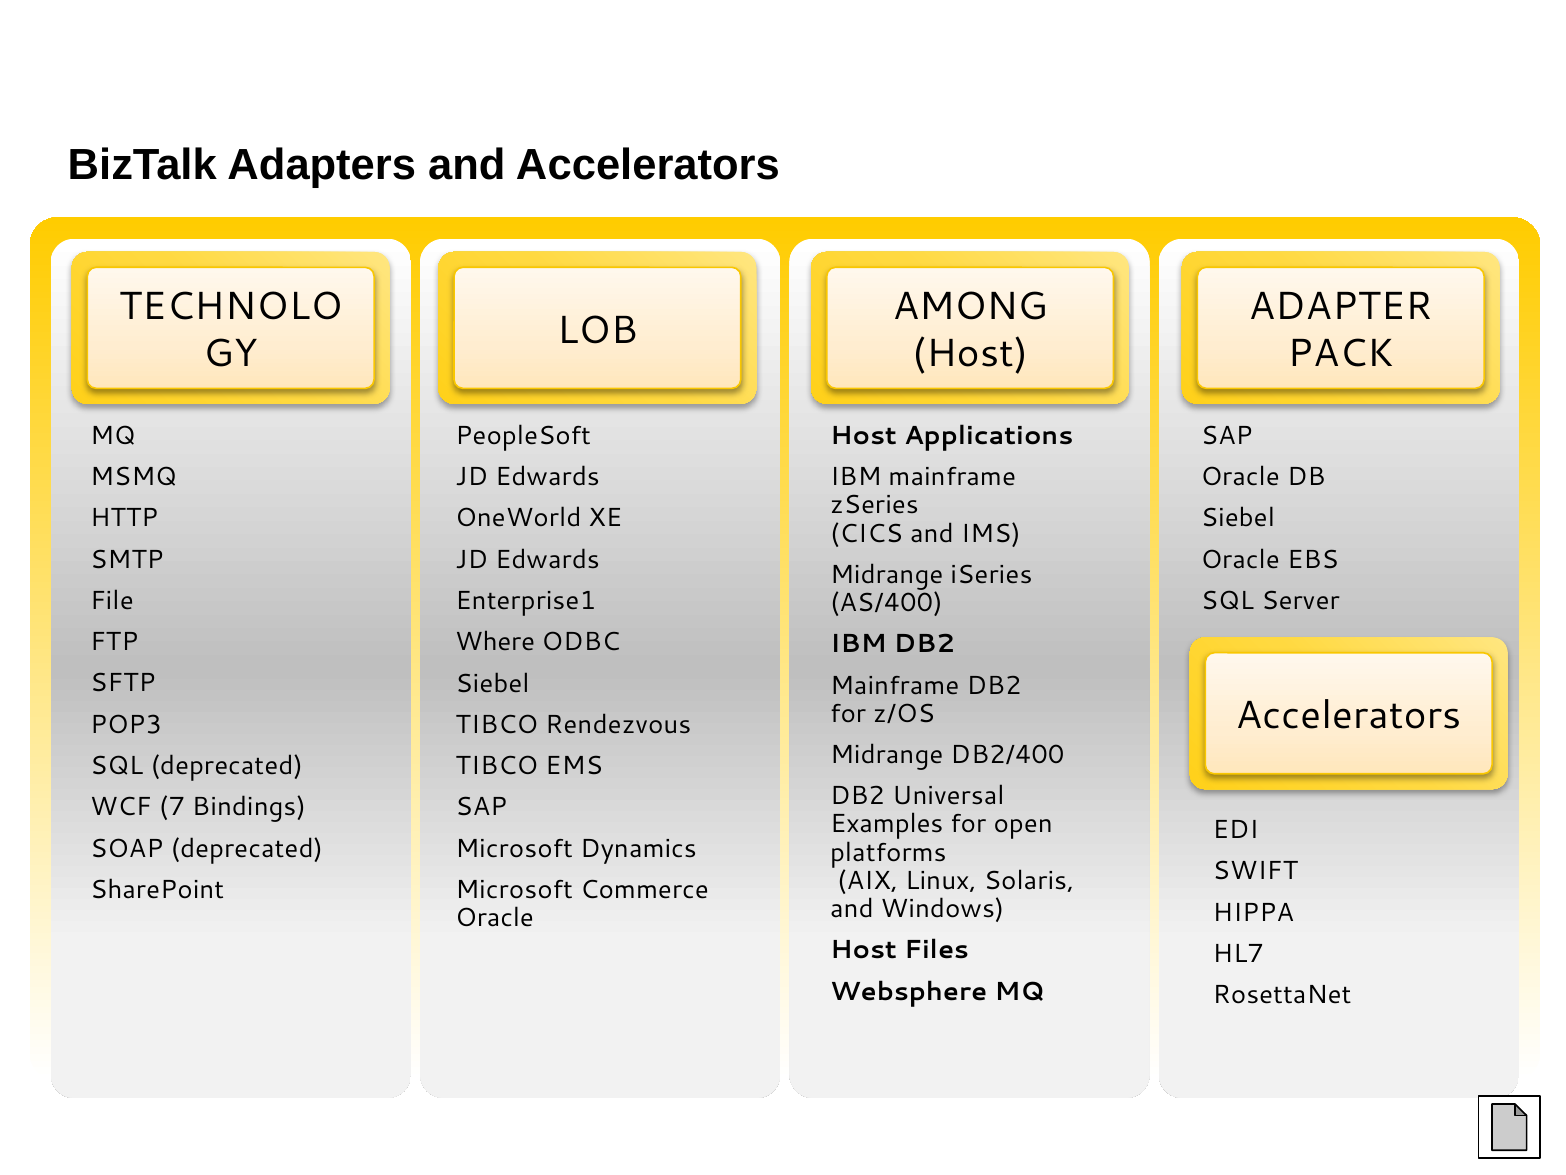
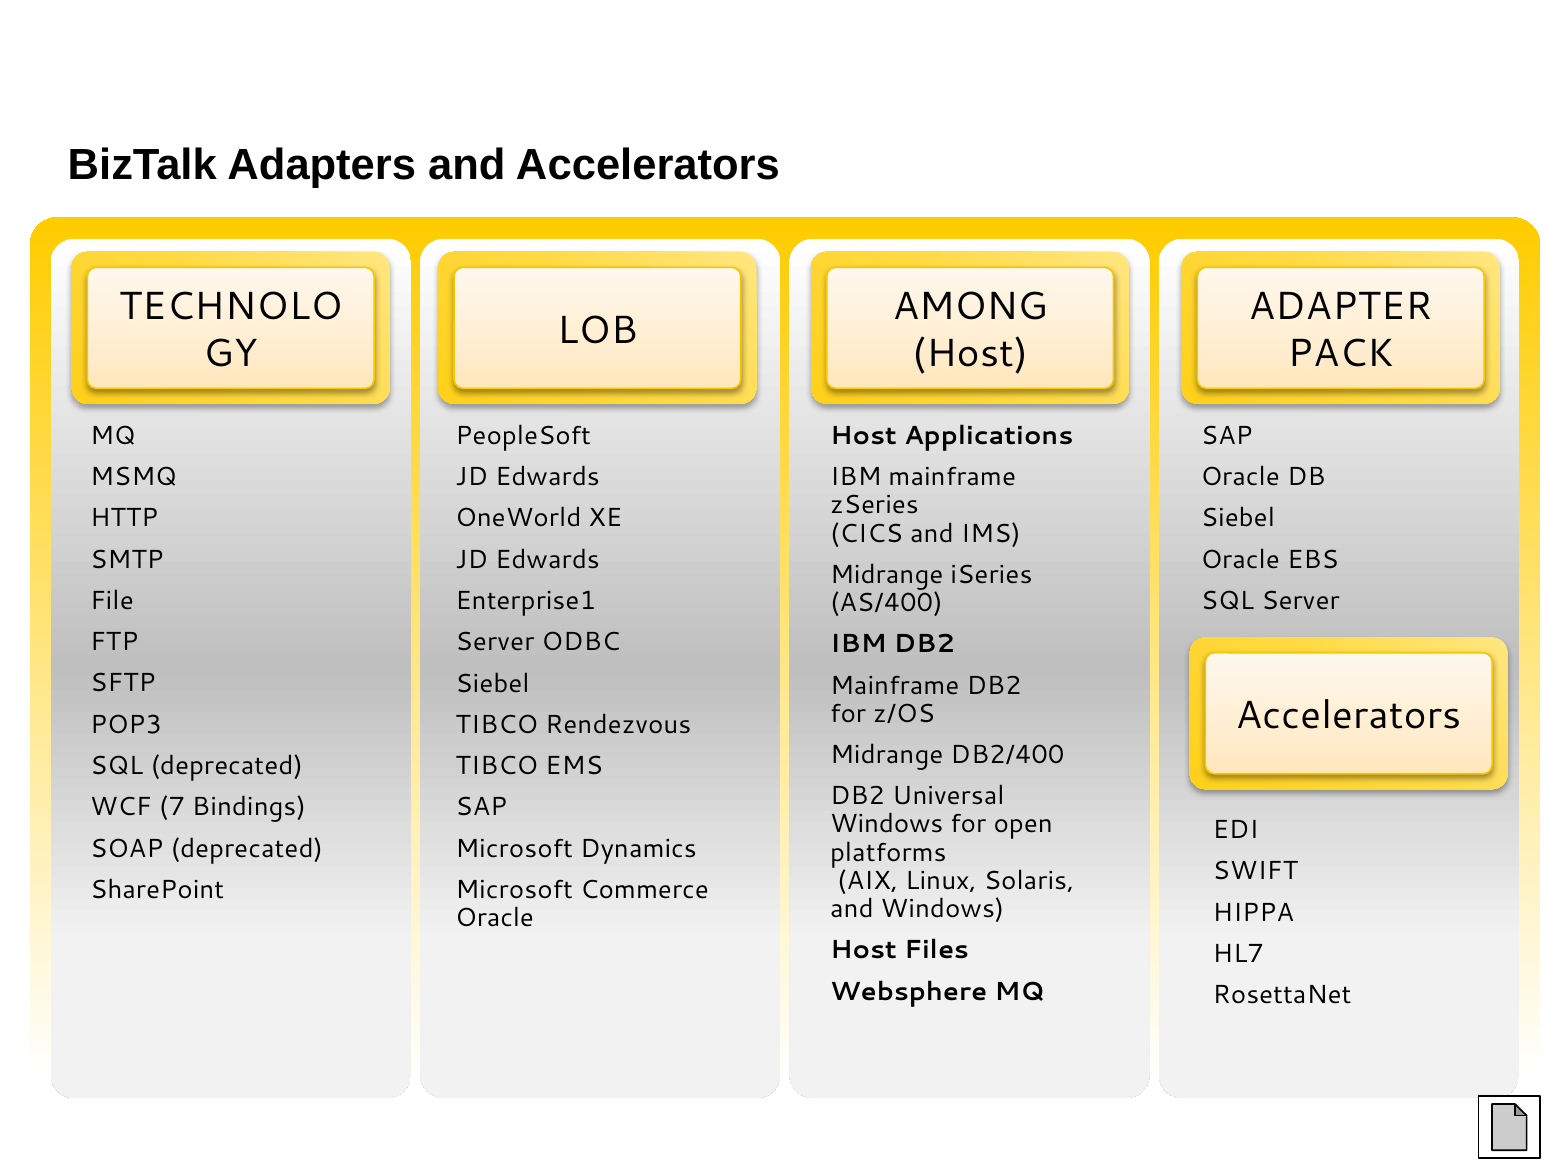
Where at (495, 642): Where -> Server
Examples at (887, 824): Examples -> Windows
